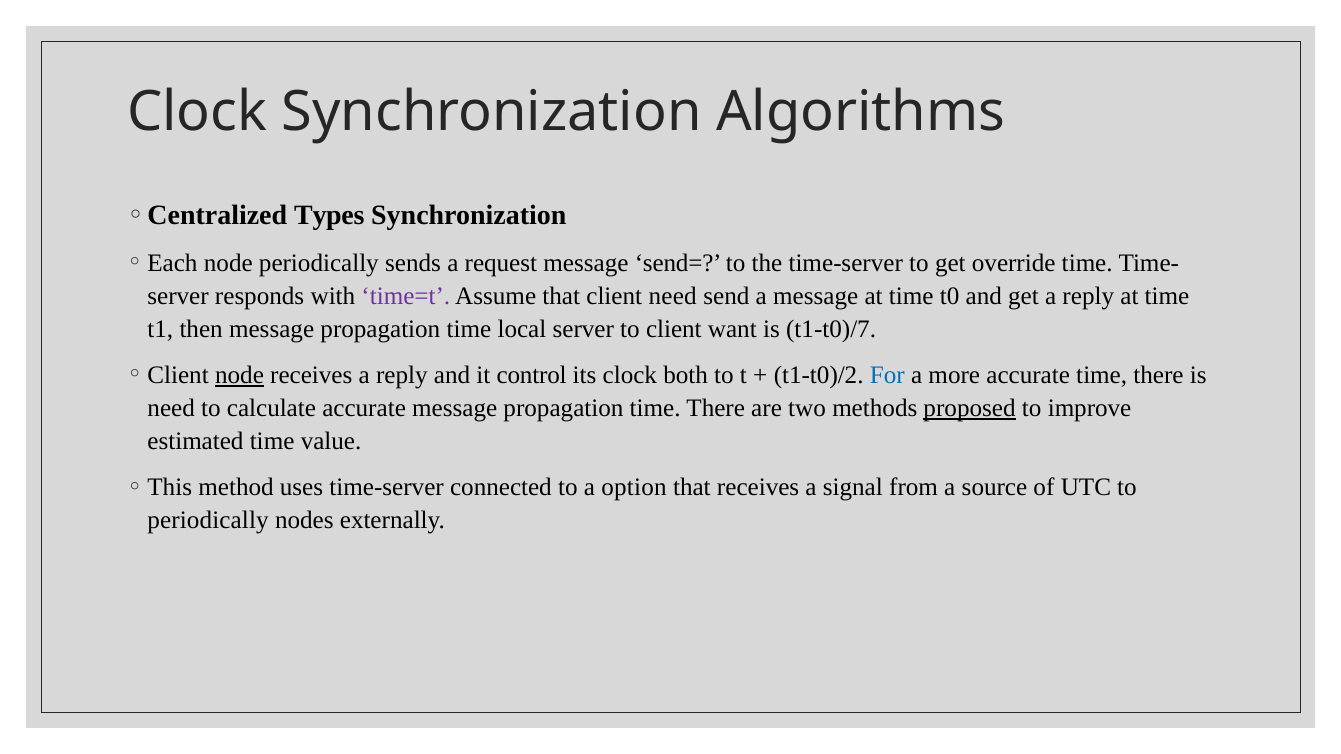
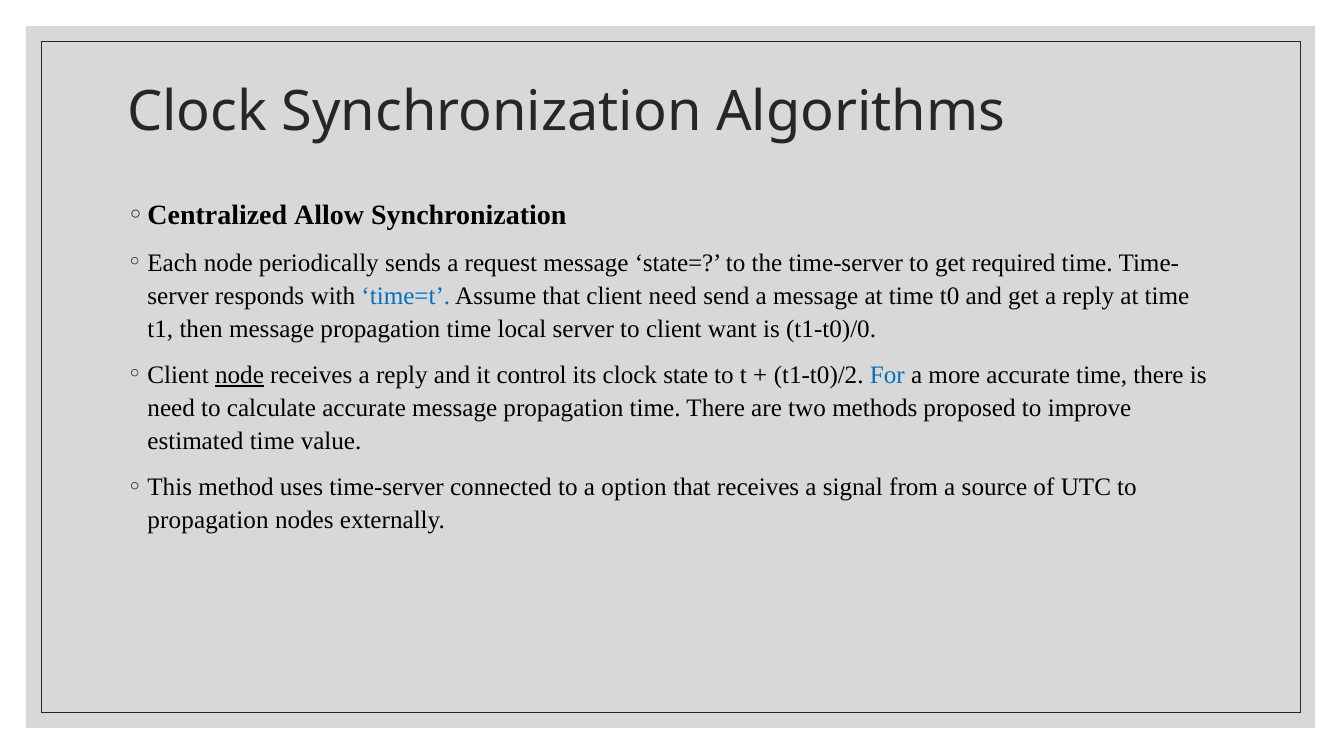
Types: Types -> Allow
send=: send= -> state=
override: override -> required
time=t colour: purple -> blue
t1-t0)/7: t1-t0)/7 -> t1-t0)/0
both: both -> state
proposed underline: present -> none
periodically at (208, 521): periodically -> propagation
